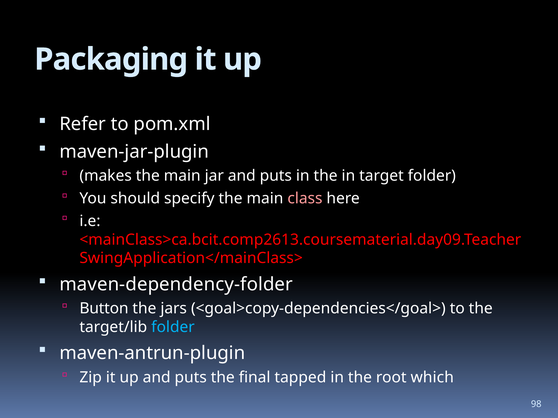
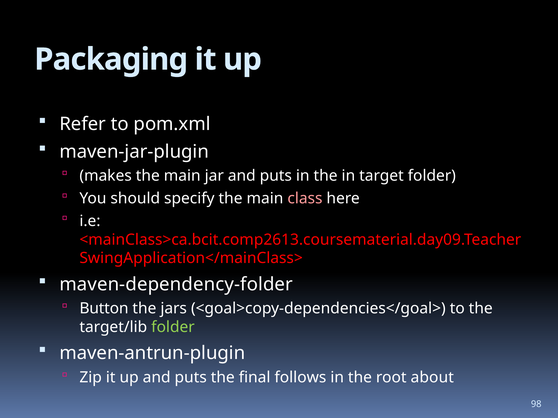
folder at (173, 328) colour: light blue -> light green
tapped: tapped -> follows
which: which -> about
